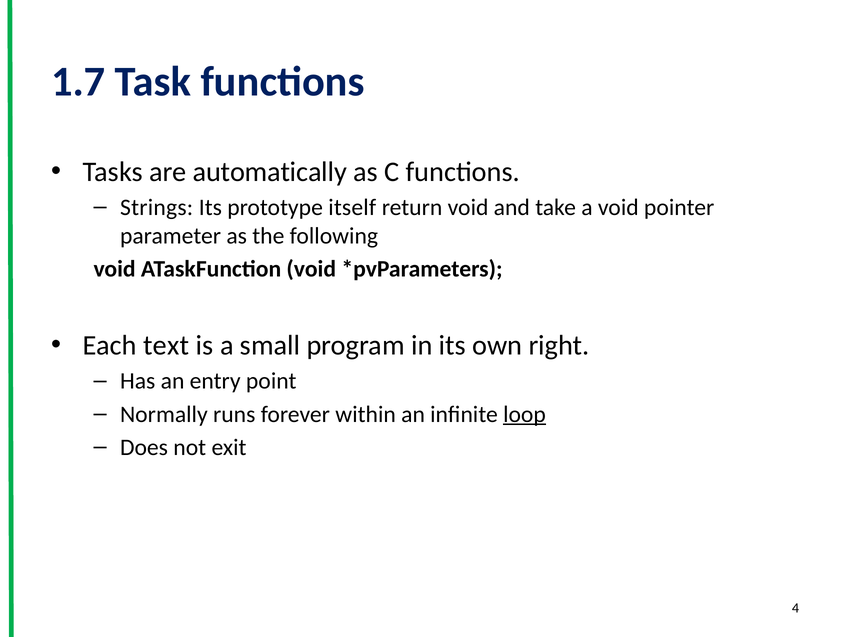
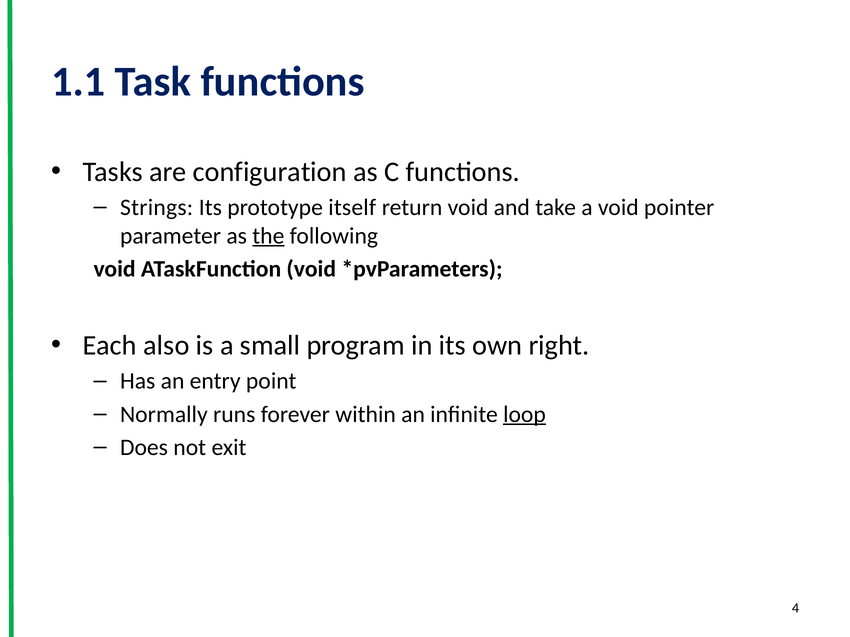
1.7: 1.7 -> 1.1
automatically: automatically -> configuration
the underline: none -> present
text: text -> also
